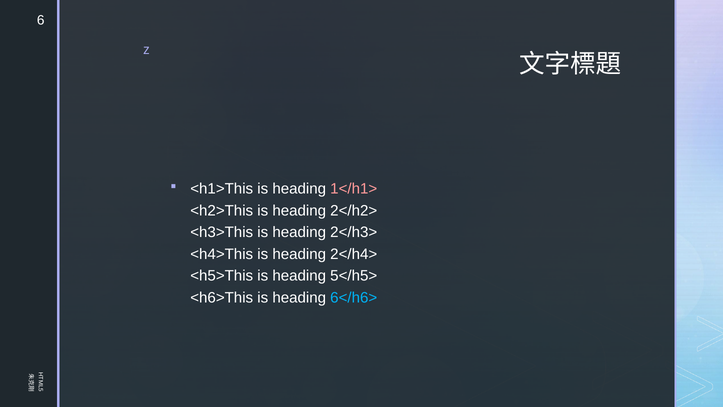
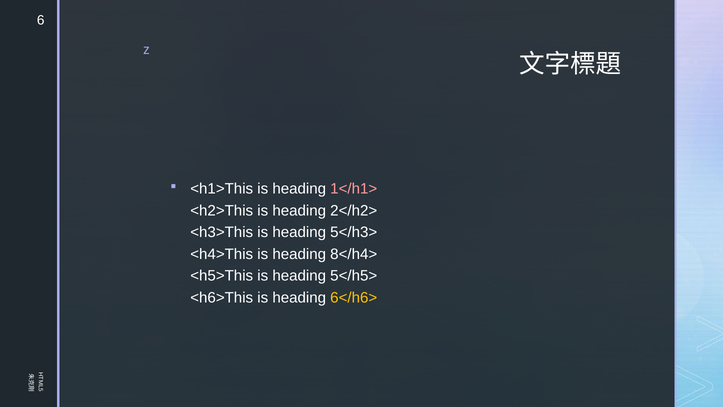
2</h3>: 2</h3> -> 5</h3>
2</h4>: 2</h4> -> 8</h4>
6</h6> colour: light blue -> yellow
